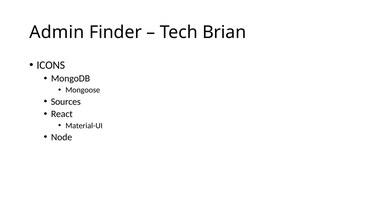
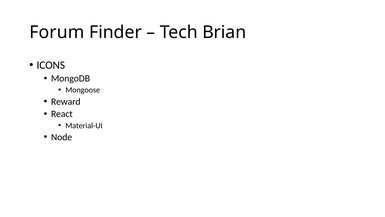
Admin: Admin -> Forum
Sources: Sources -> Reward
